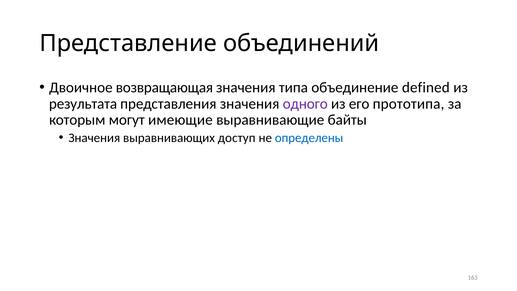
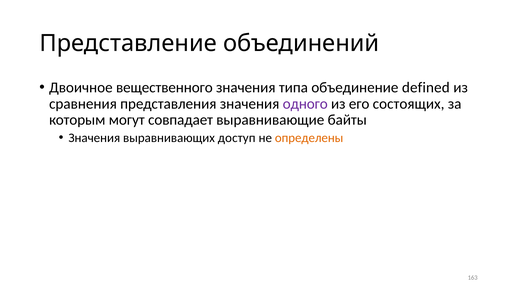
возвращающая: возвращающая -> вещественного
результата: результата -> сравнения
прототипа: прототипа -> состоящих
имеющие: имеющие -> совпадает
определены colour: blue -> orange
